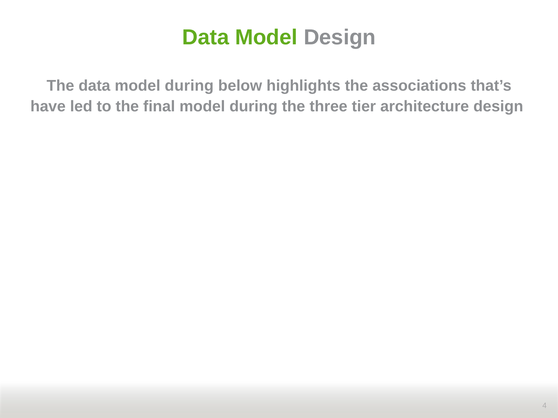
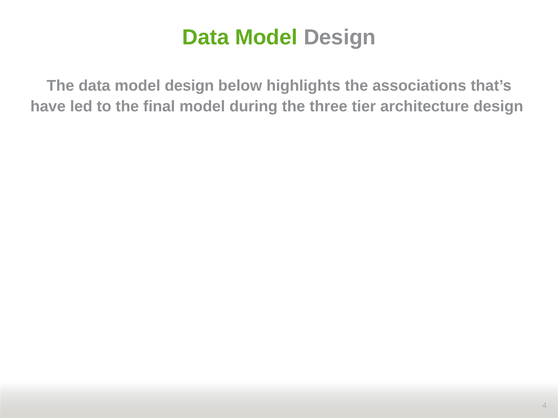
The data model during: during -> design
